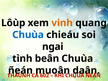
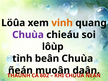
Lôùp: Lôùp -> Löûa
Chuùa at (28, 35) colour: blue -> purple
ngai: ngai -> lôùp
